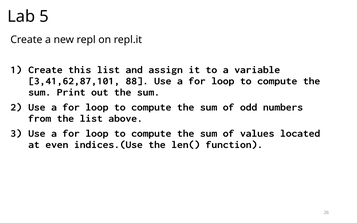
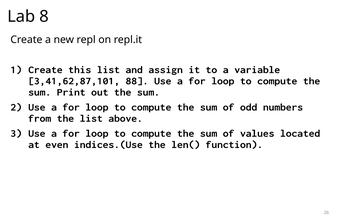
5: 5 -> 8
